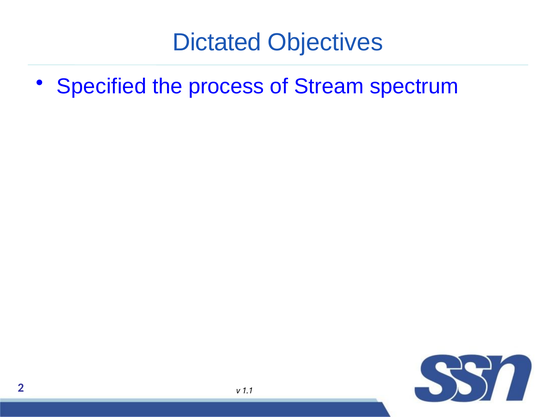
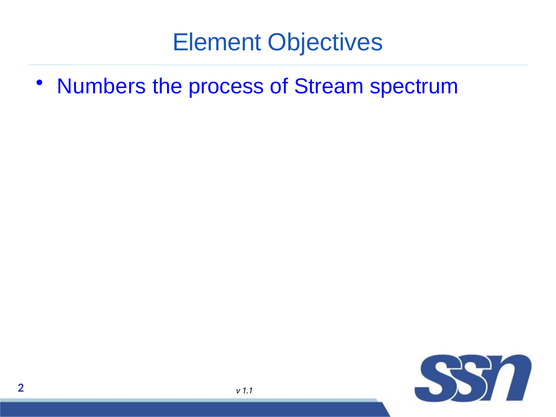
Dictated: Dictated -> Element
Specified: Specified -> Numbers
